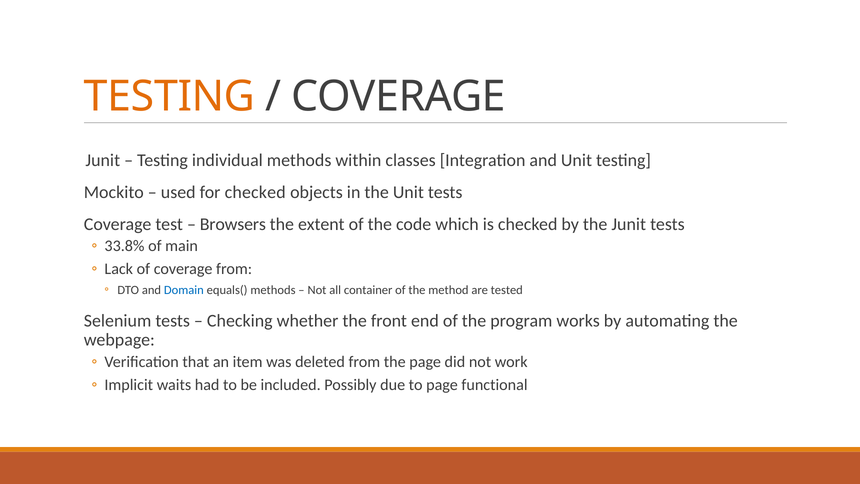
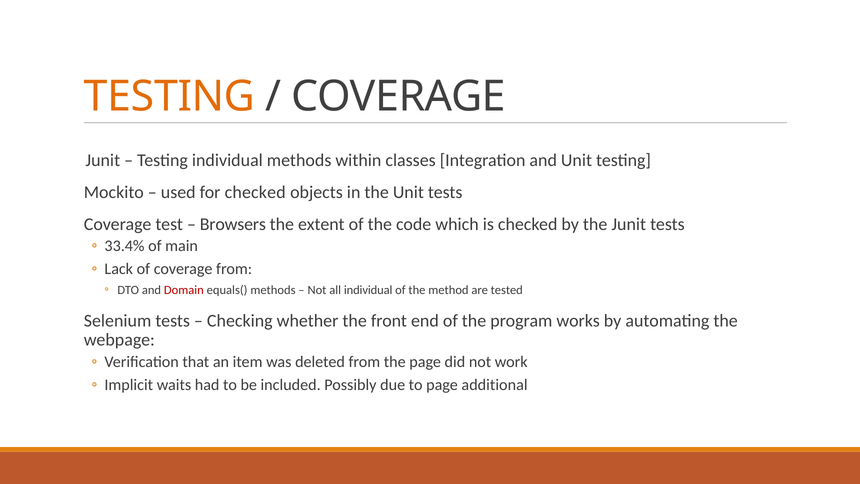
33.8%: 33.8% -> 33.4%
Domain colour: blue -> red
all container: container -> individual
functional: functional -> additional
